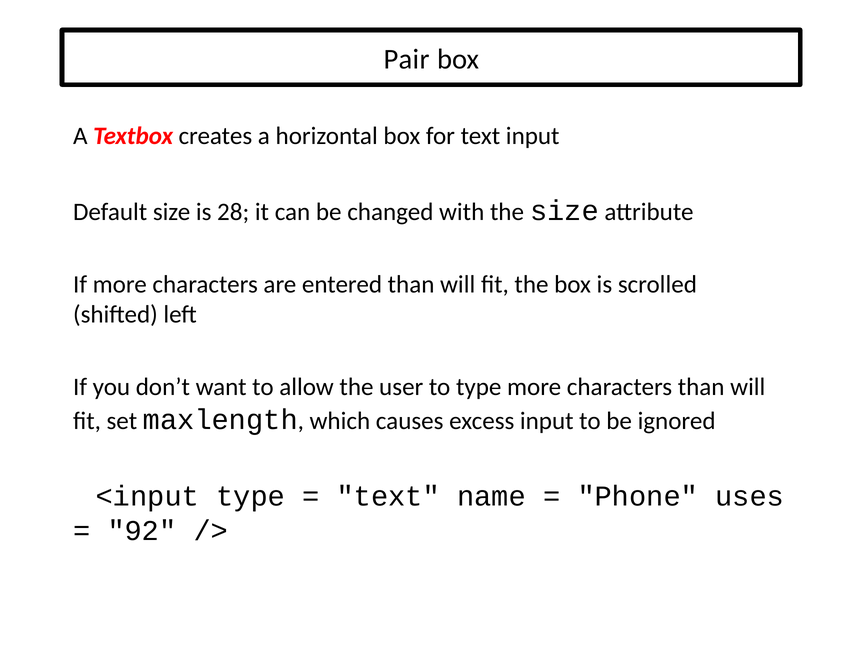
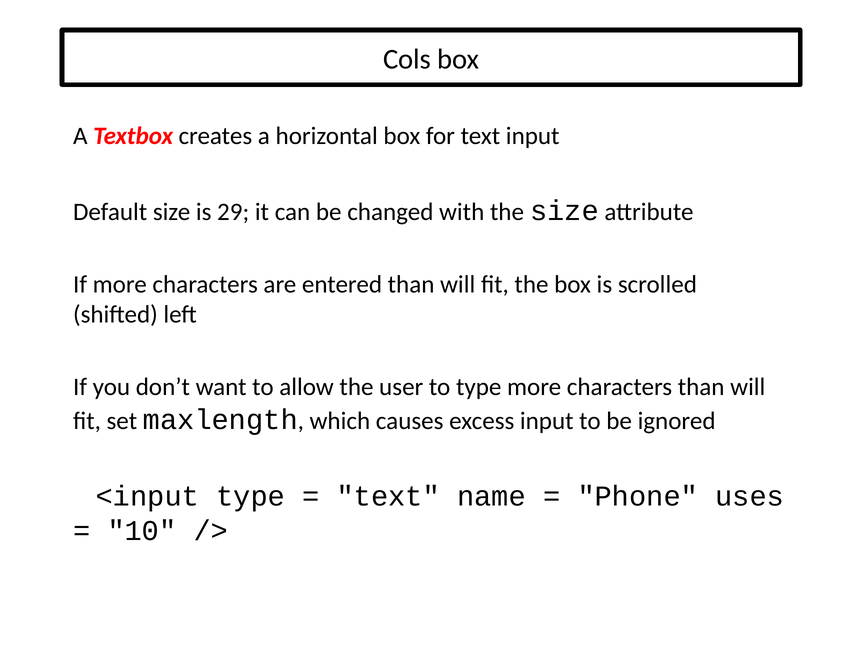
Pair: Pair -> Cols
28: 28 -> 29
92: 92 -> 10
